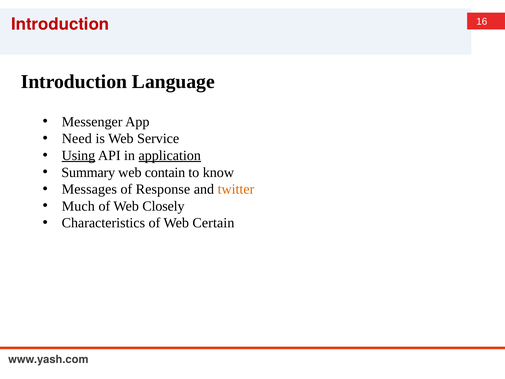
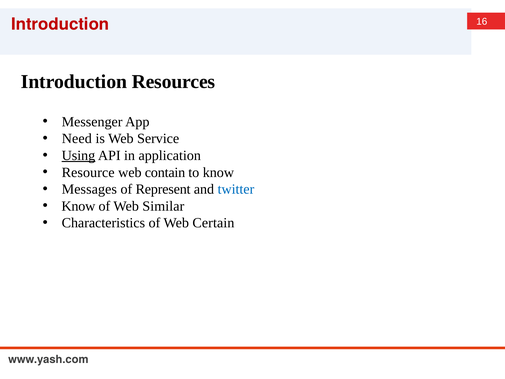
Language: Language -> Resources
application underline: present -> none
Summary: Summary -> Resource
Response: Response -> Represent
twitter colour: orange -> blue
Much at (78, 206): Much -> Know
Closely: Closely -> Similar
